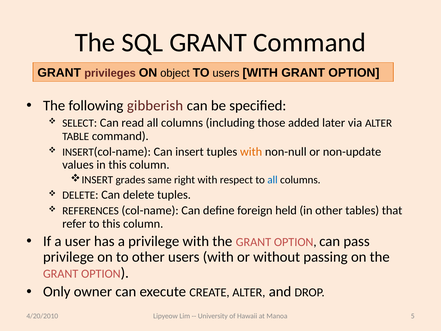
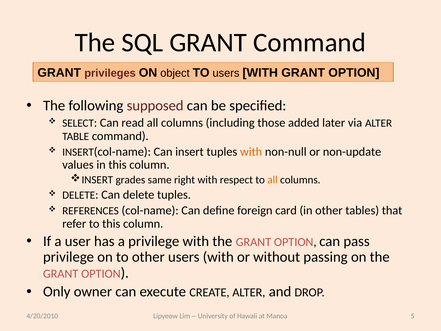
gibberish: gibberish -> supposed
all at (273, 180) colour: blue -> orange
held: held -> card
